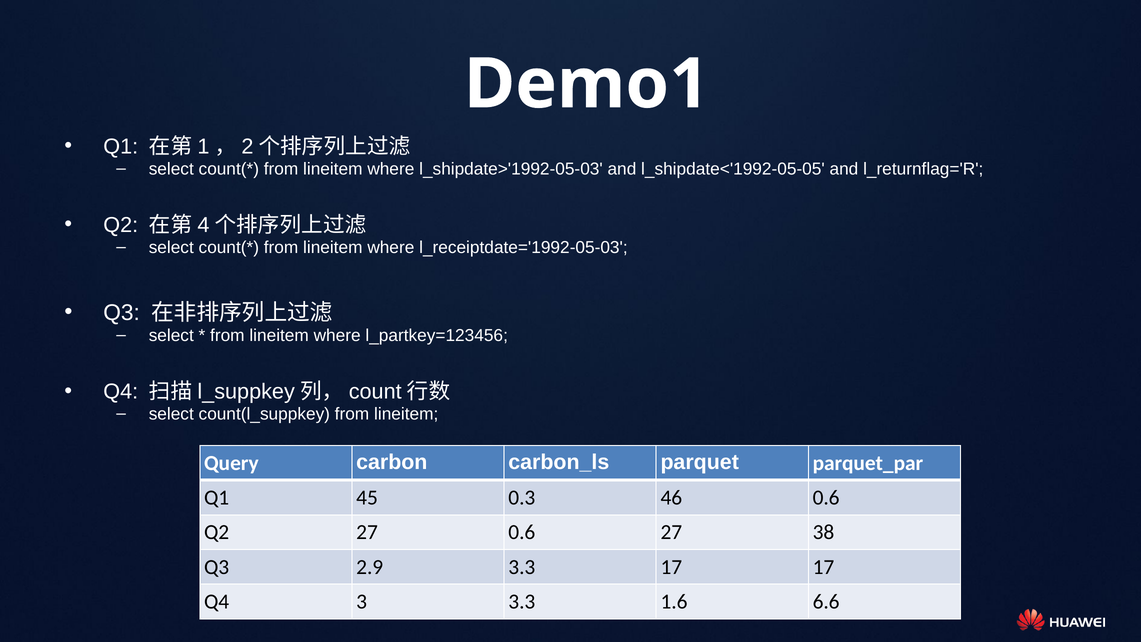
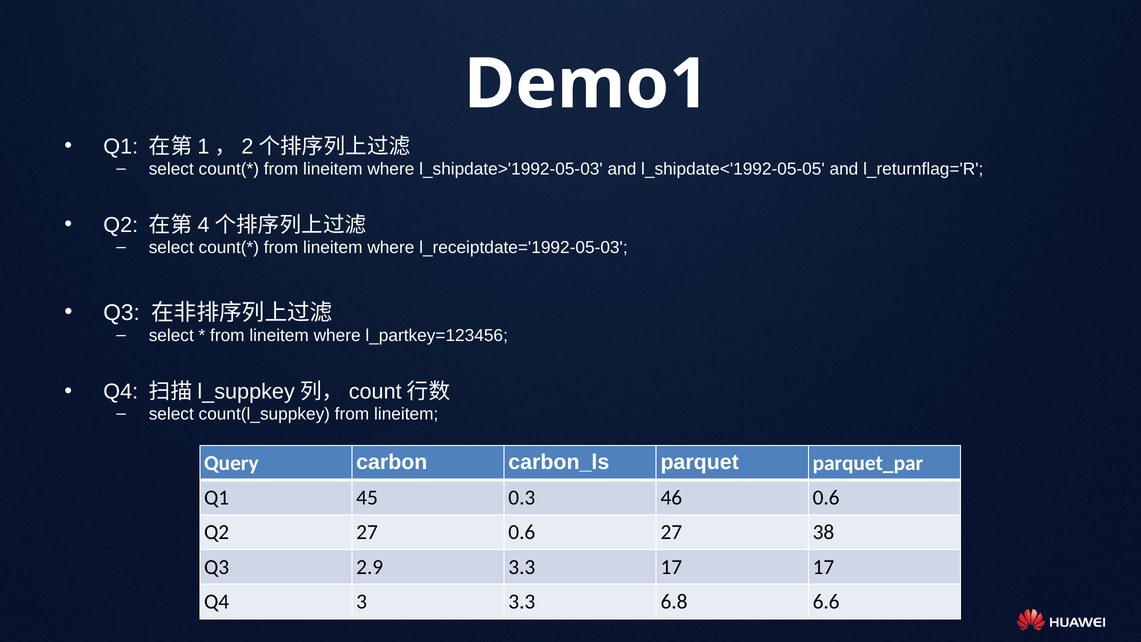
1.6: 1.6 -> 6.8
